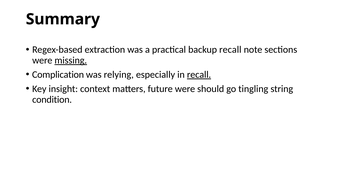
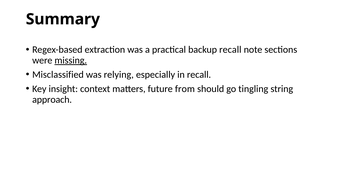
Complication: Complication -> Misclassified
recall at (199, 74) underline: present -> none
future were: were -> from
condition: condition -> approach
